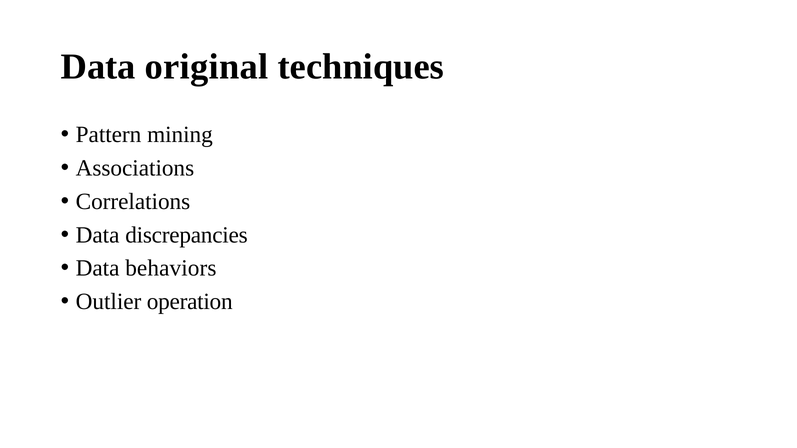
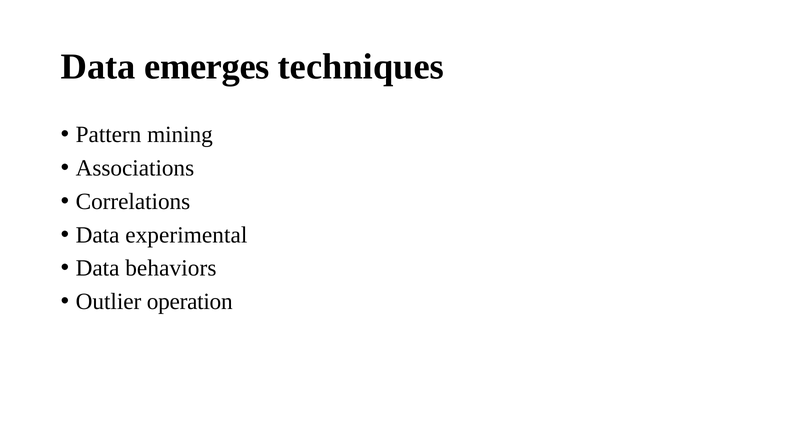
original: original -> emerges
discrepancies: discrepancies -> experimental
